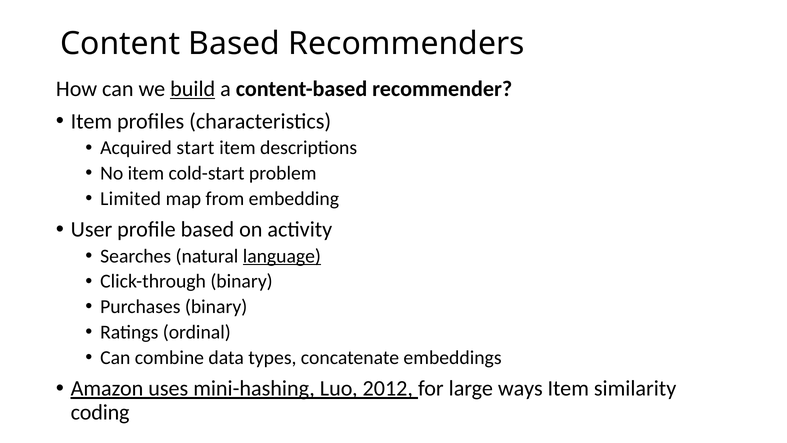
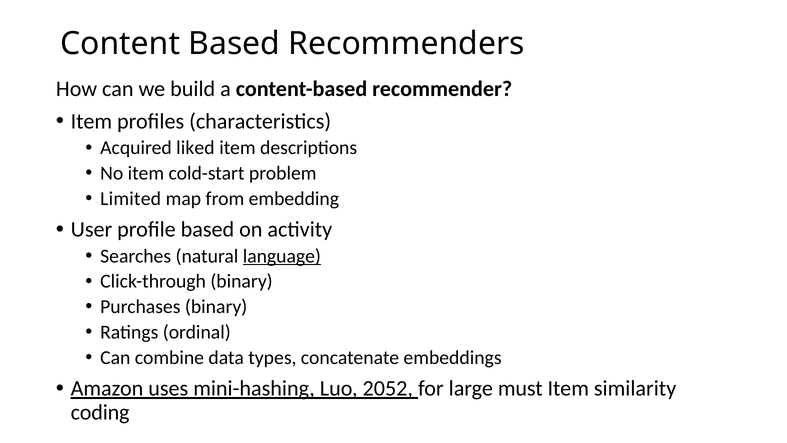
build underline: present -> none
start: start -> liked
2012: 2012 -> 2052
ways: ways -> must
